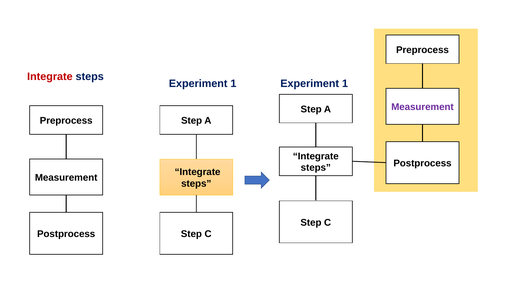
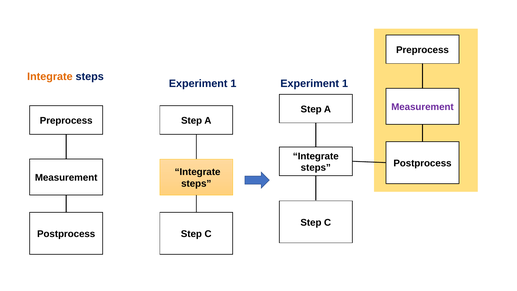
Integrate at (50, 77) colour: red -> orange
